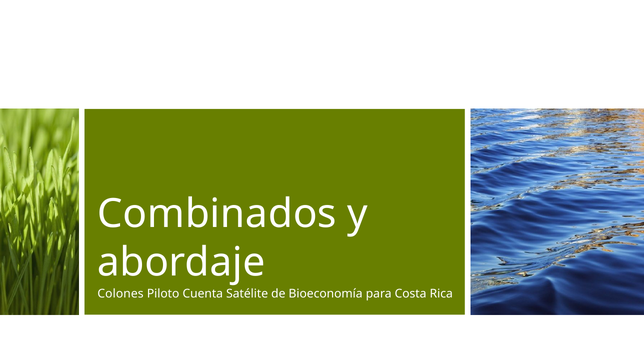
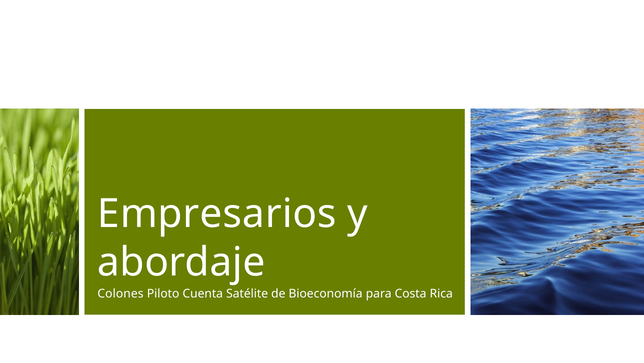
Combinados: Combinados -> Empresarios
